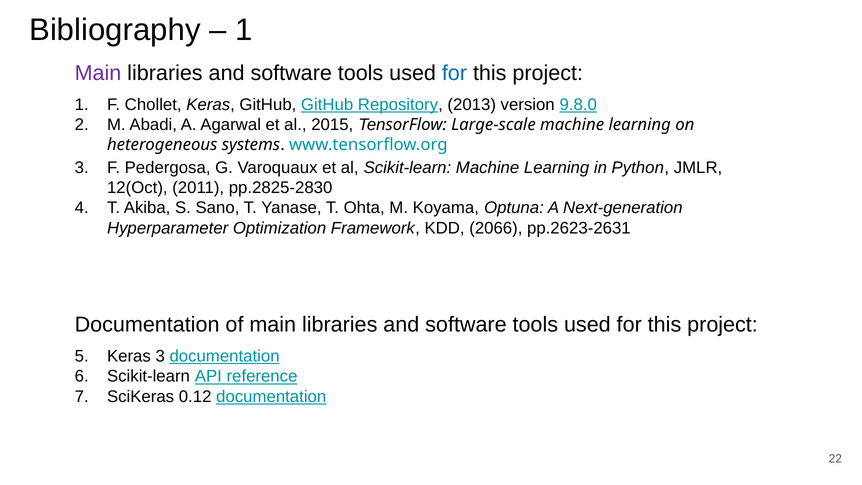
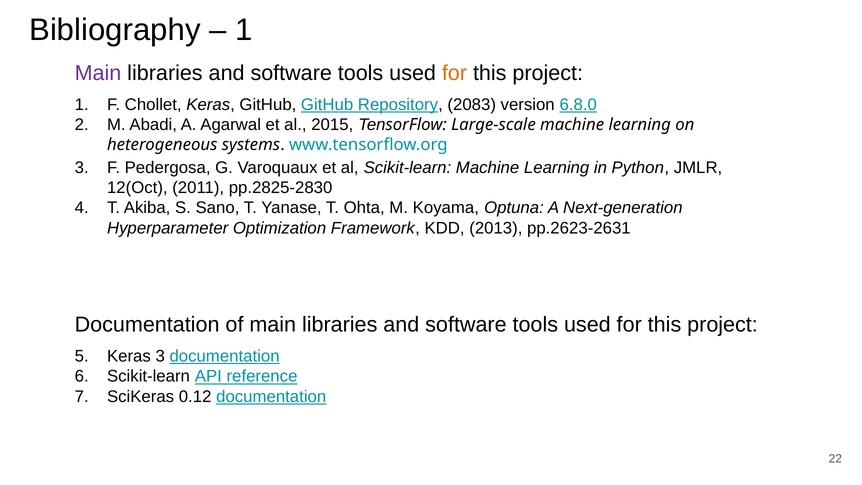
for at (454, 73) colour: blue -> orange
2013: 2013 -> 2083
9.8.0: 9.8.0 -> 6.8.0
2066: 2066 -> 2013
